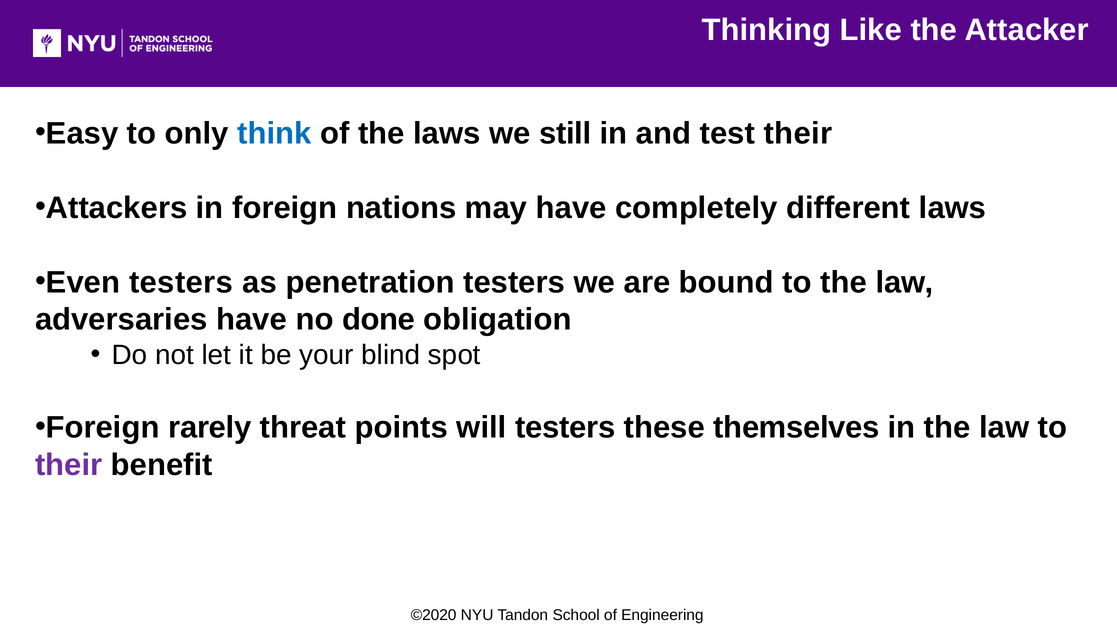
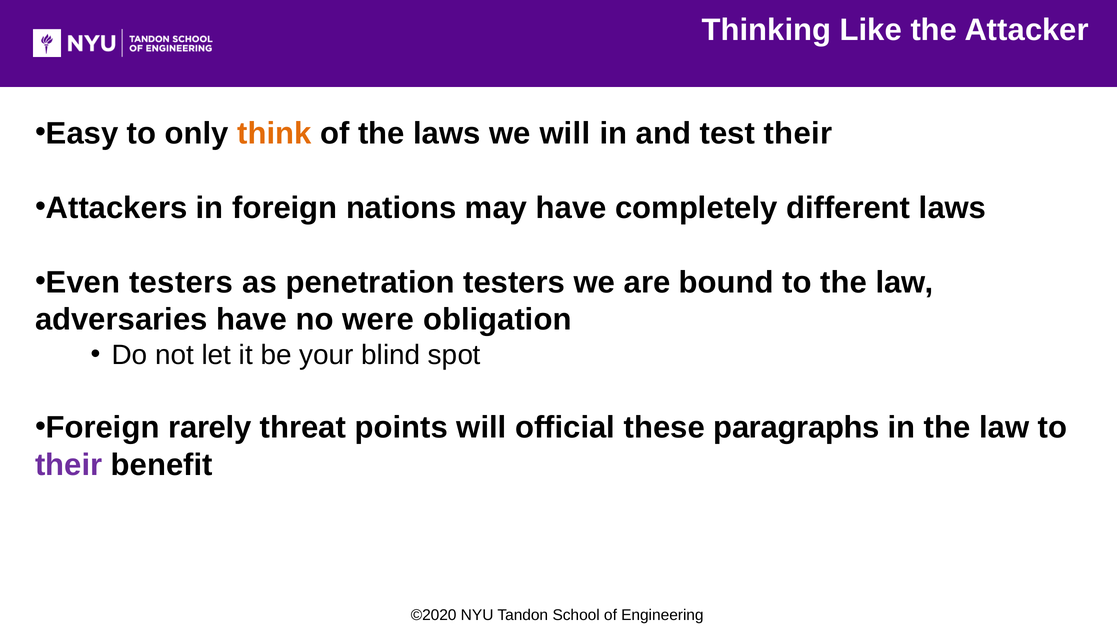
think colour: blue -> orange
we still: still -> will
done: done -> were
will testers: testers -> official
themselves: themselves -> paragraphs
